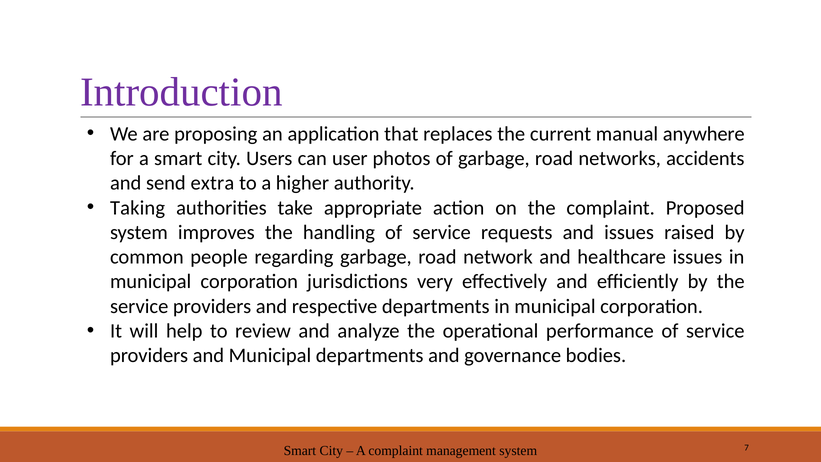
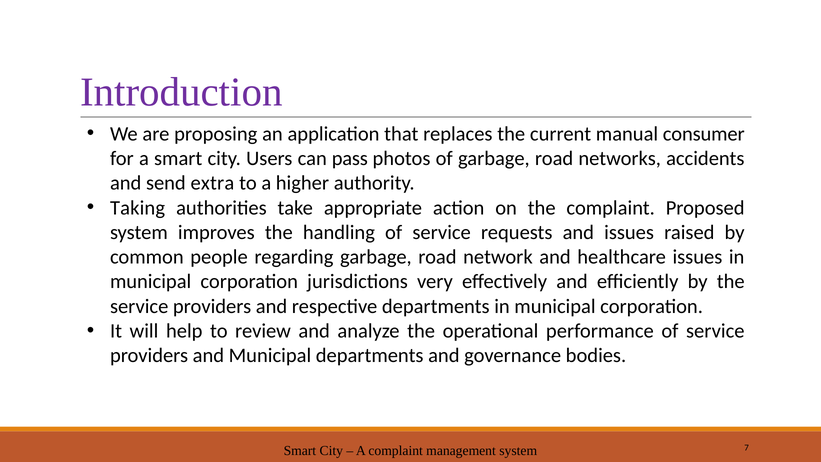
anywhere: anywhere -> consumer
user: user -> pass
